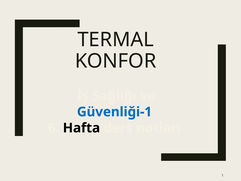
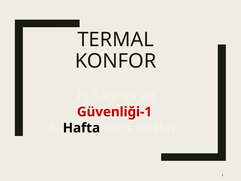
Güvenliği-1 colour: blue -> red
